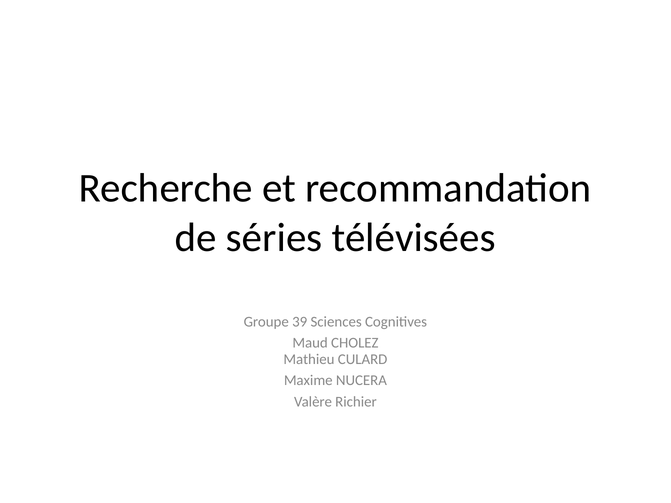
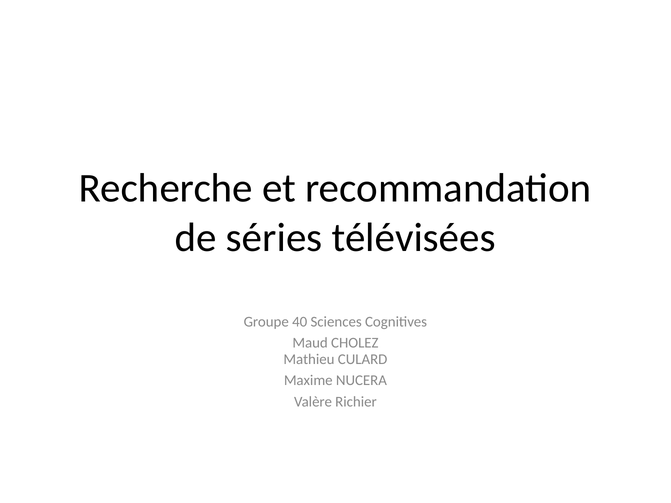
39: 39 -> 40
